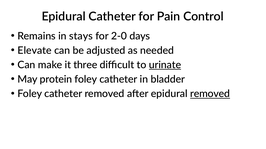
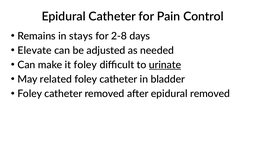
2-0: 2-0 -> 2-8
it three: three -> foley
protein: protein -> related
removed at (210, 94) underline: present -> none
